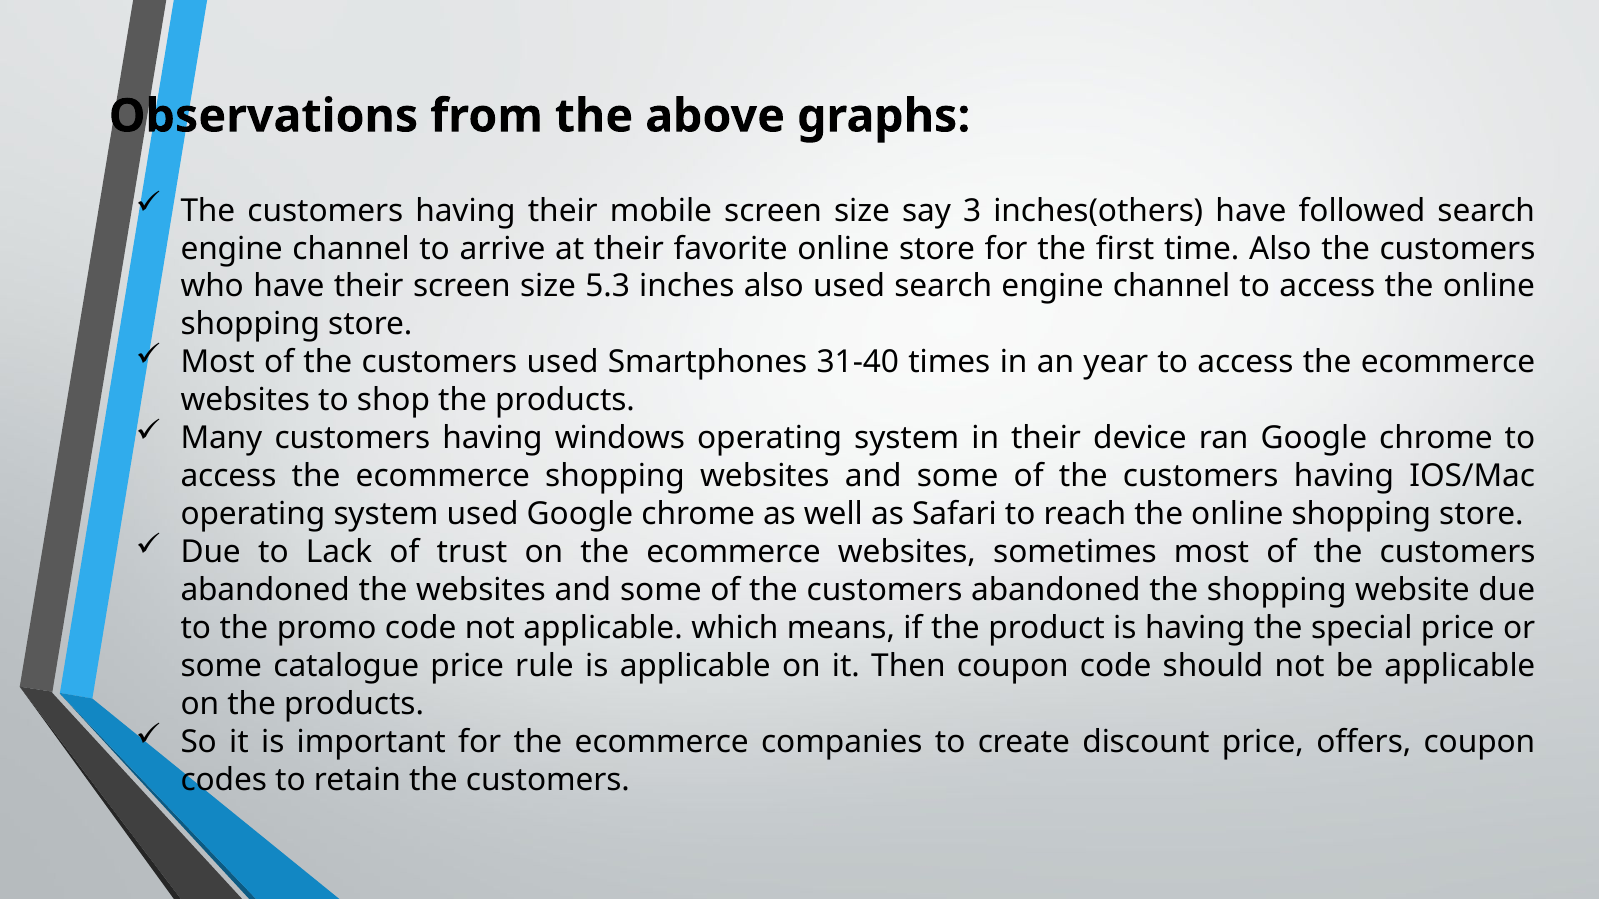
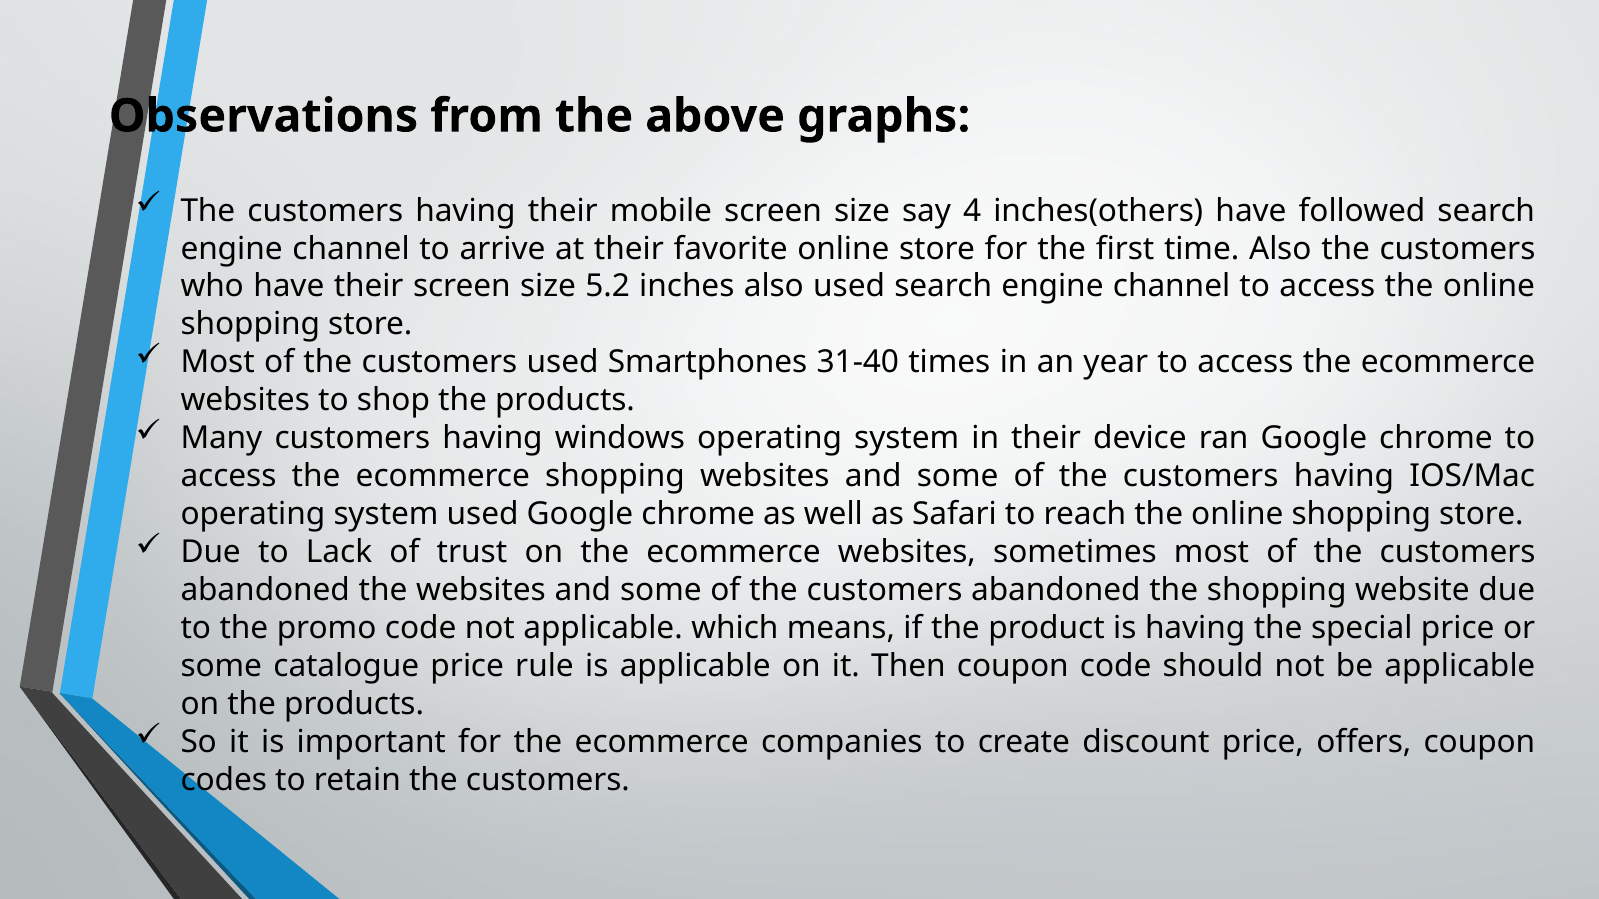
3: 3 -> 4
5.3: 5.3 -> 5.2
